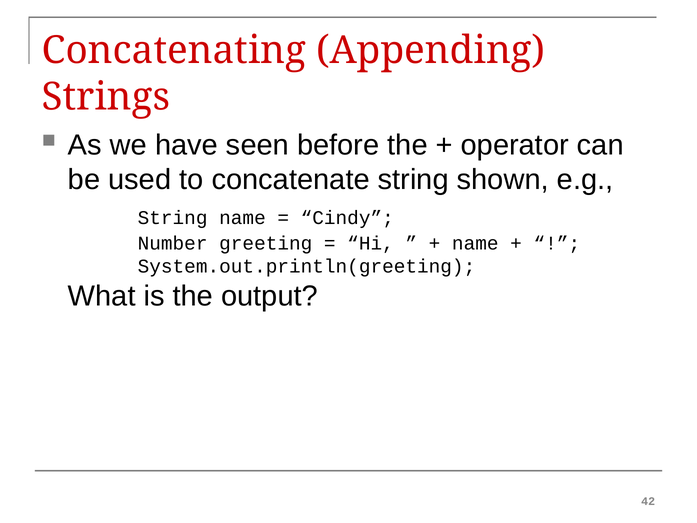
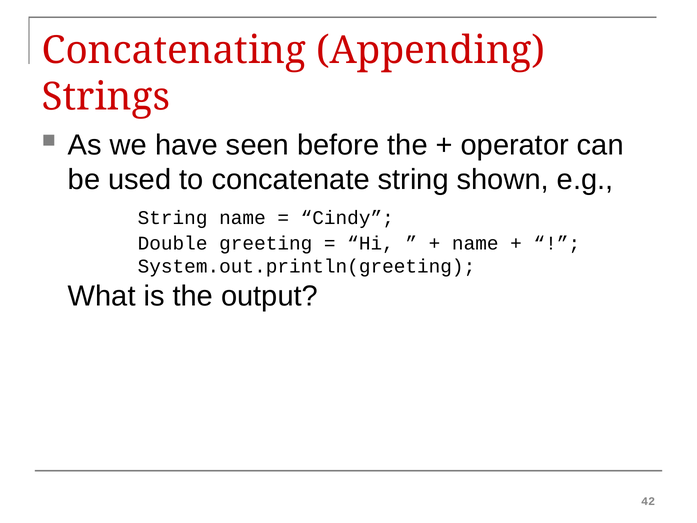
Number: Number -> Double
